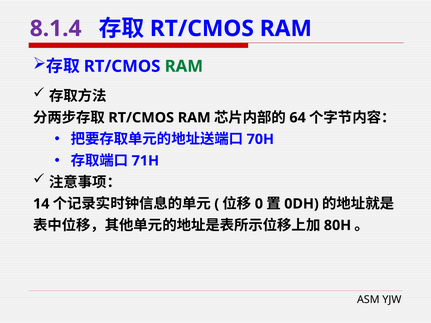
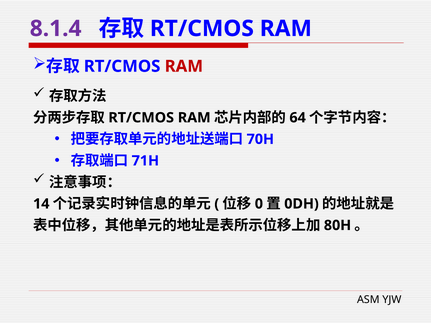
RAM at (184, 66) colour: green -> red
